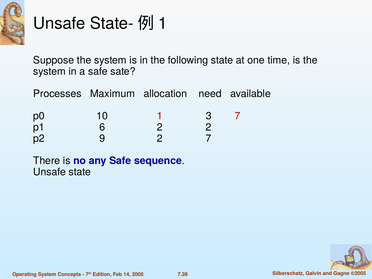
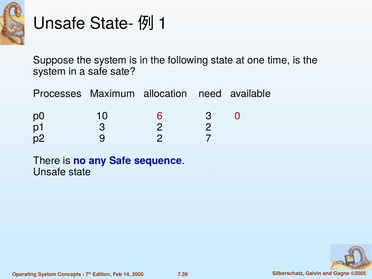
1: 1 -> 6
3 7: 7 -> 0
p1 6: 6 -> 3
